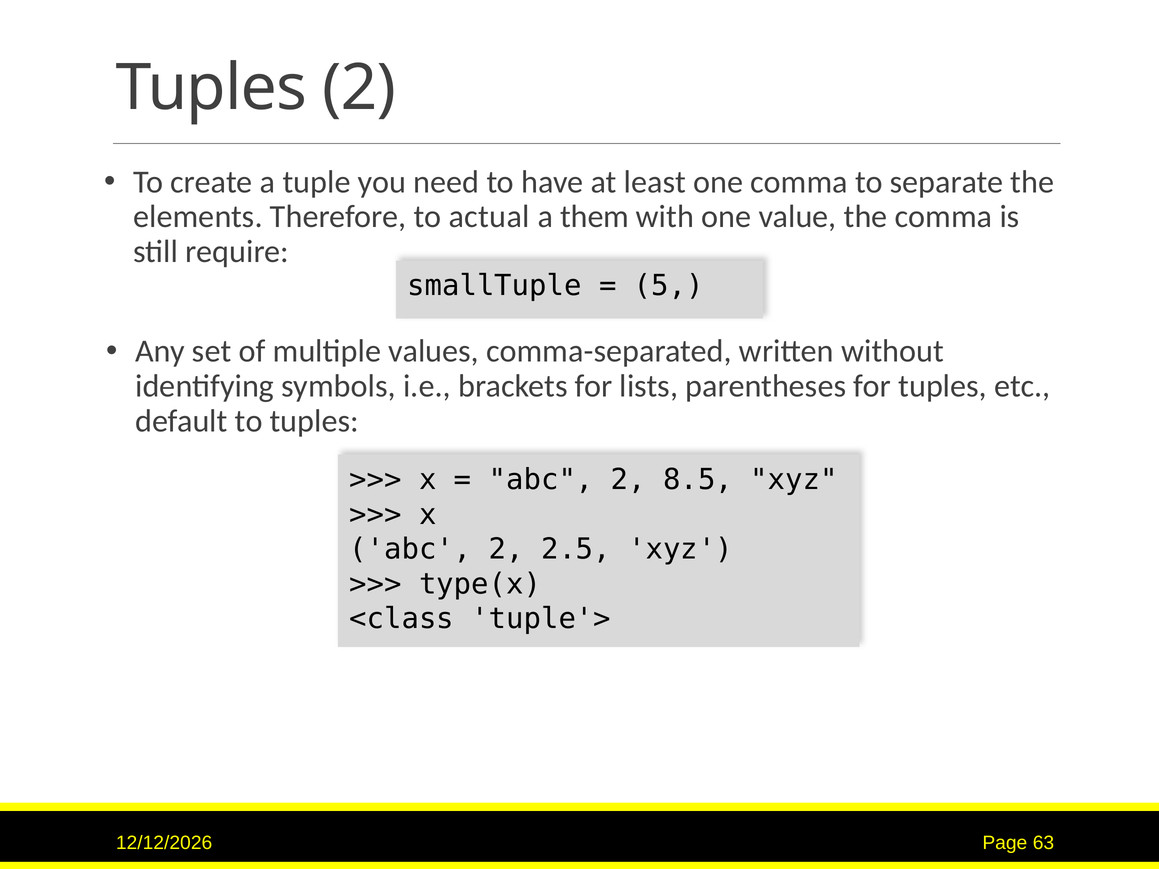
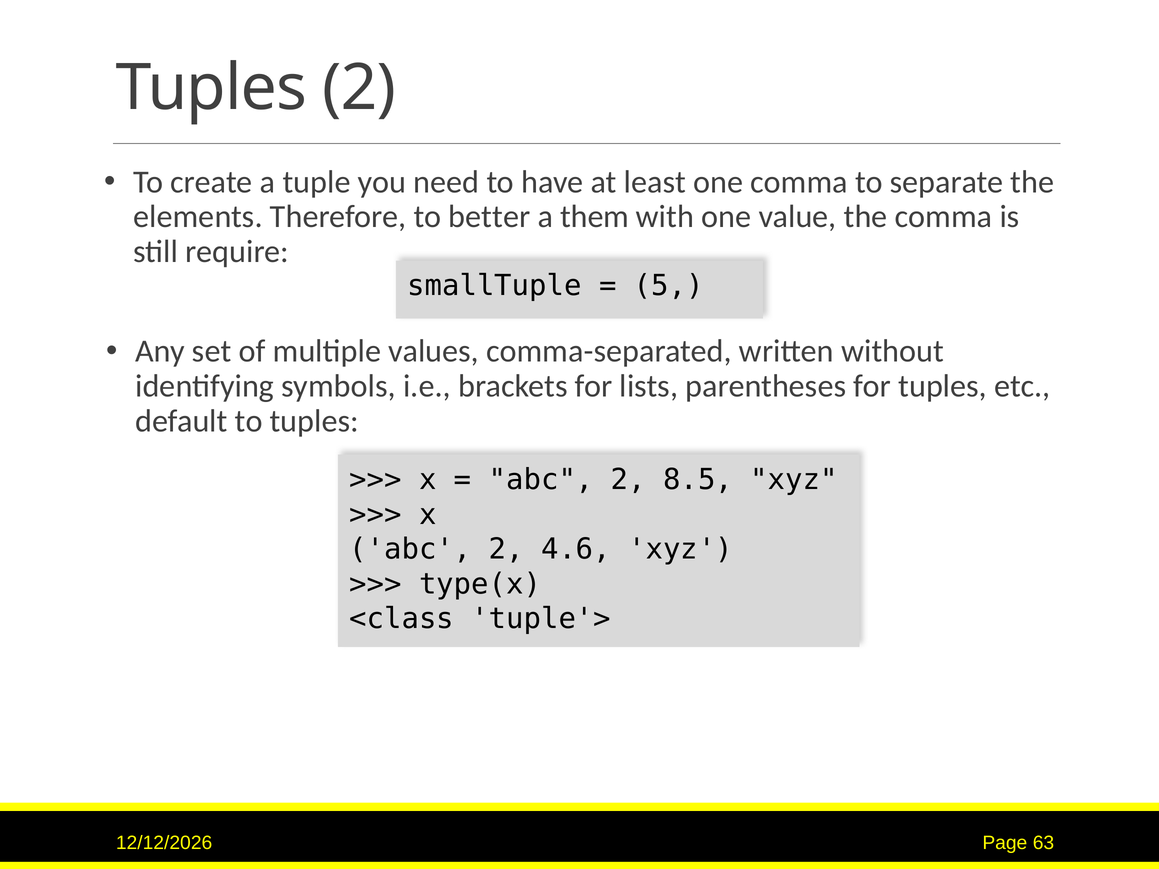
actual: actual -> better
2.5: 2.5 -> 4.6
